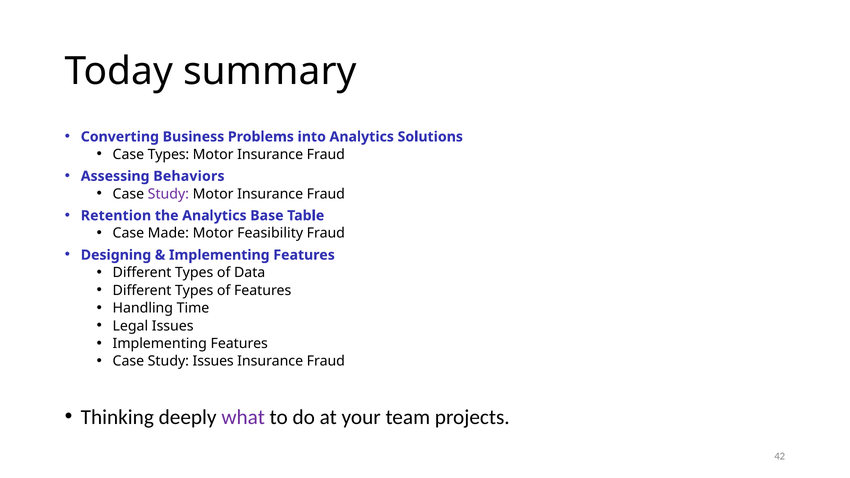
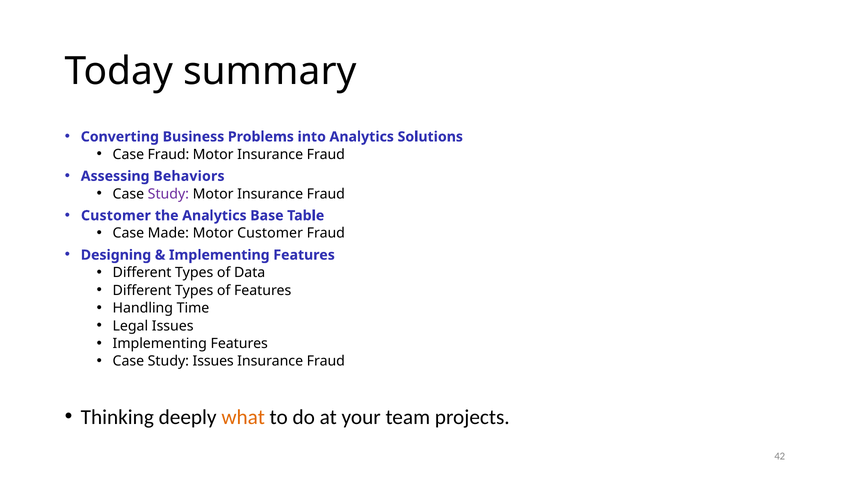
Case Types: Types -> Fraud
Retention at (116, 216): Retention -> Customer
Motor Feasibility: Feasibility -> Customer
what colour: purple -> orange
